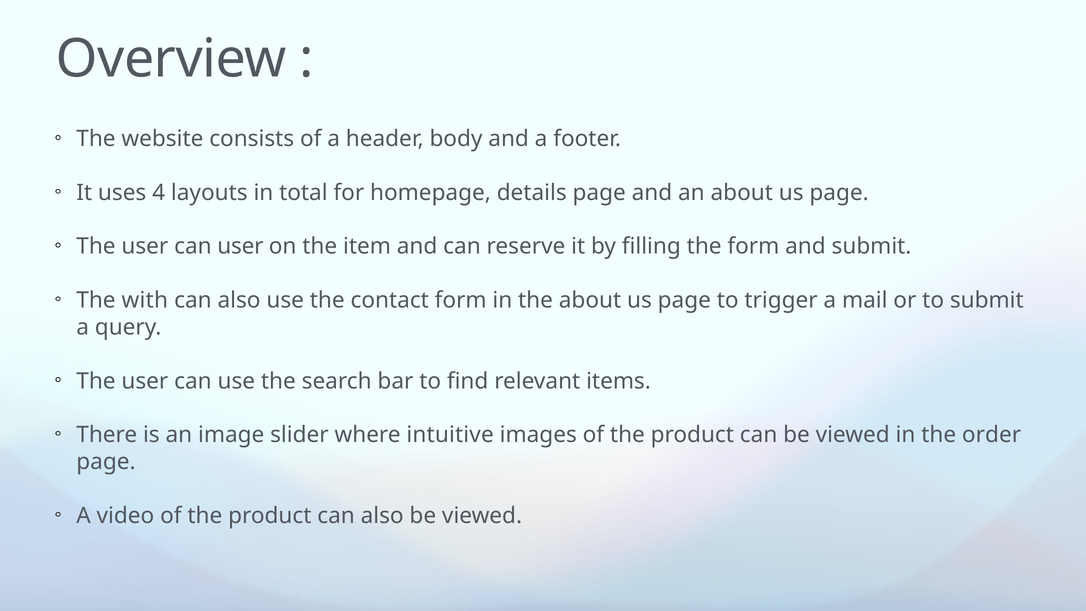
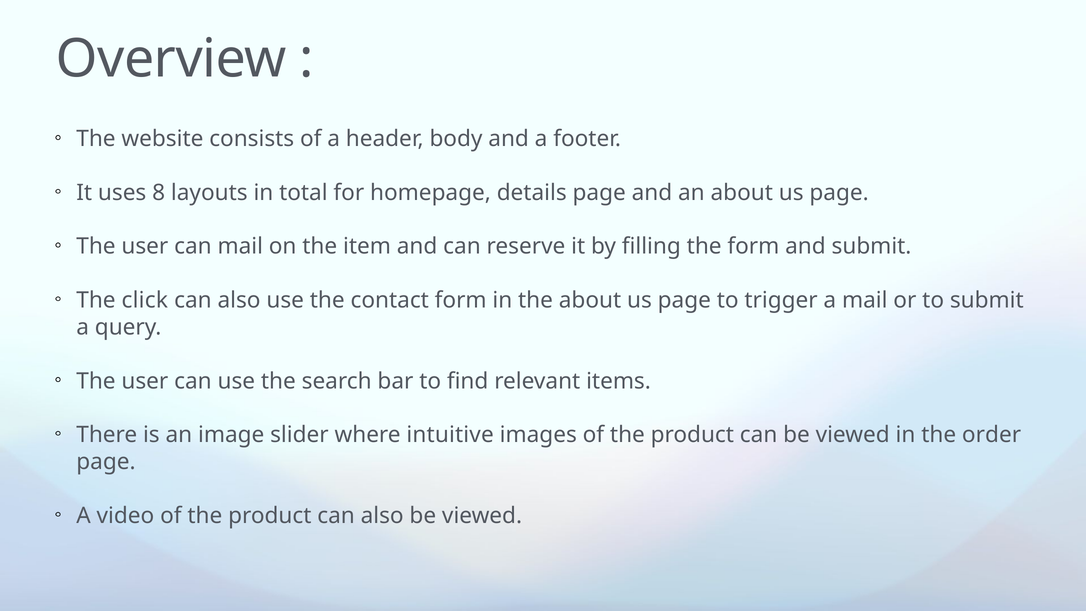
4: 4 -> 8
can user: user -> mail
with: with -> click
